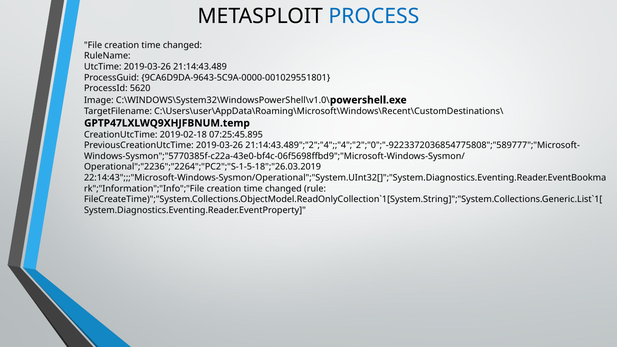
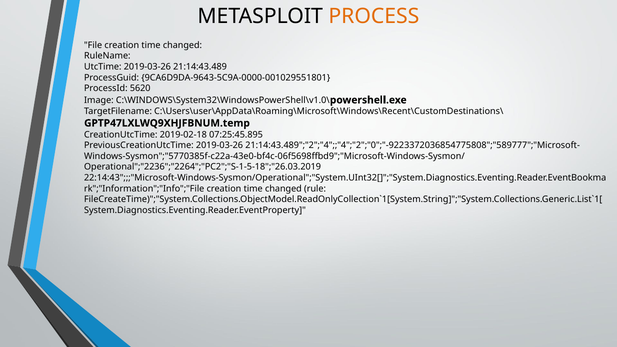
PROCESS colour: blue -> orange
